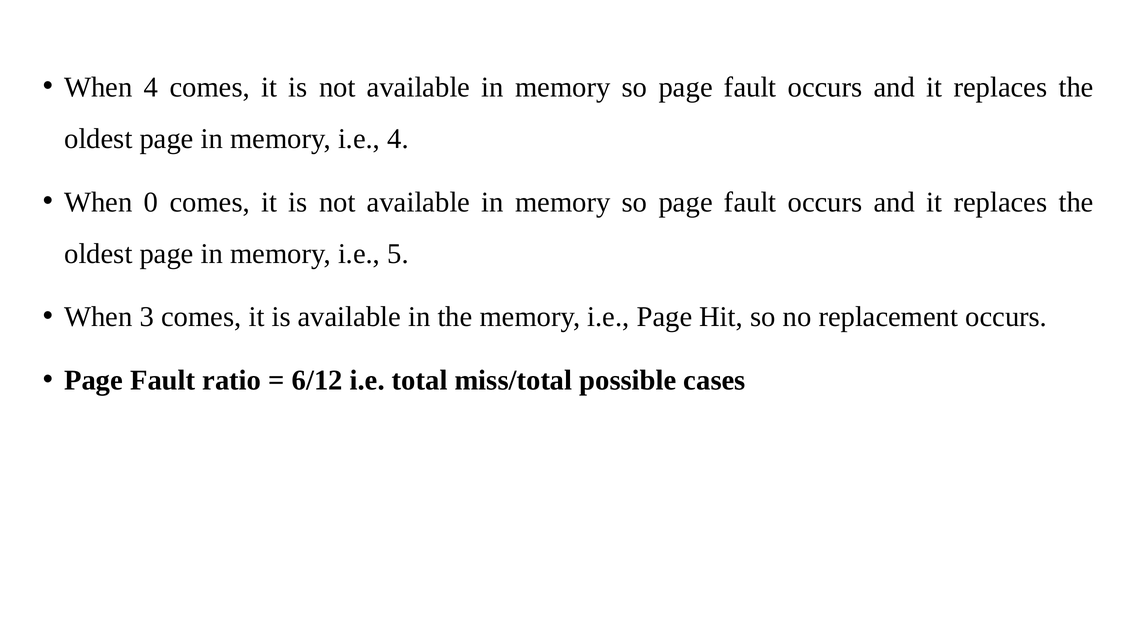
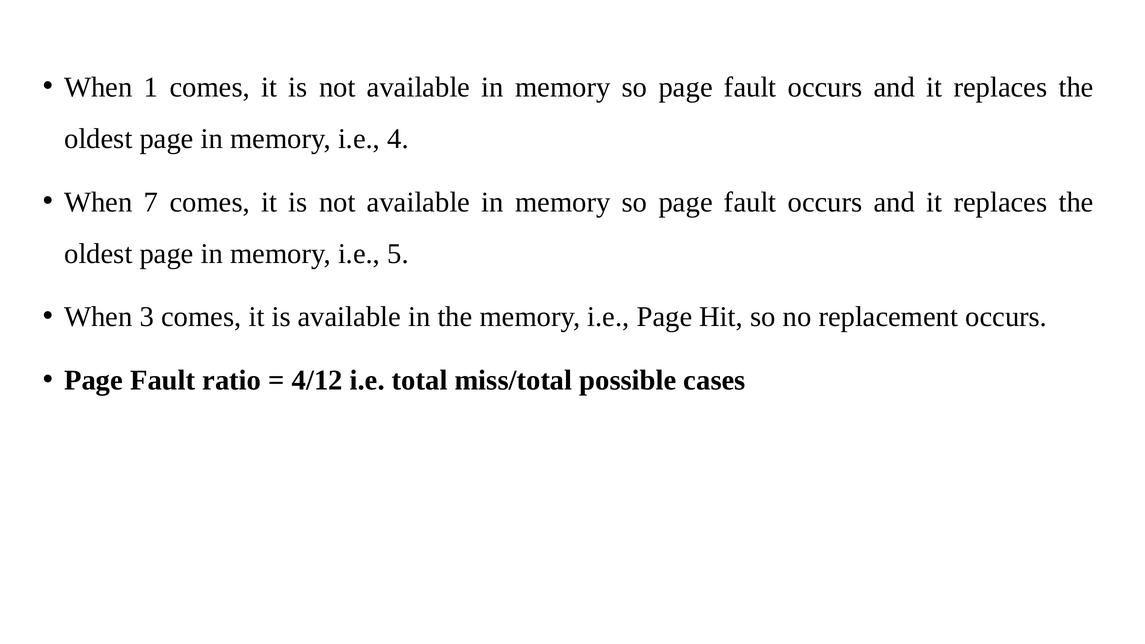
When 4: 4 -> 1
0: 0 -> 7
6/12: 6/12 -> 4/12
